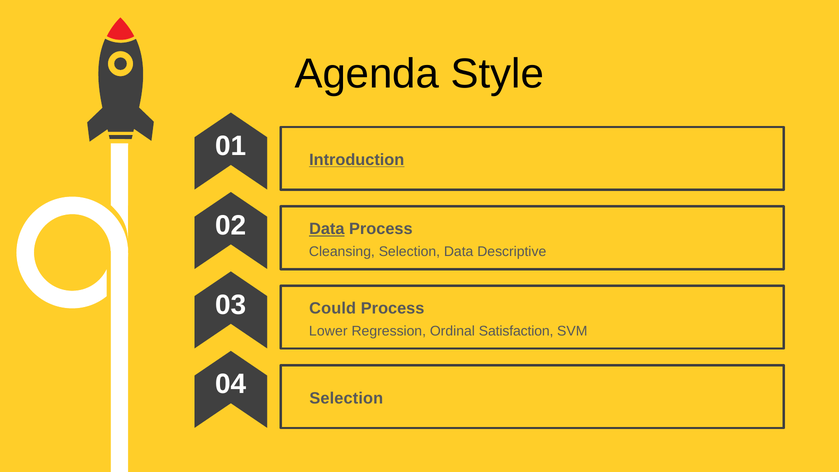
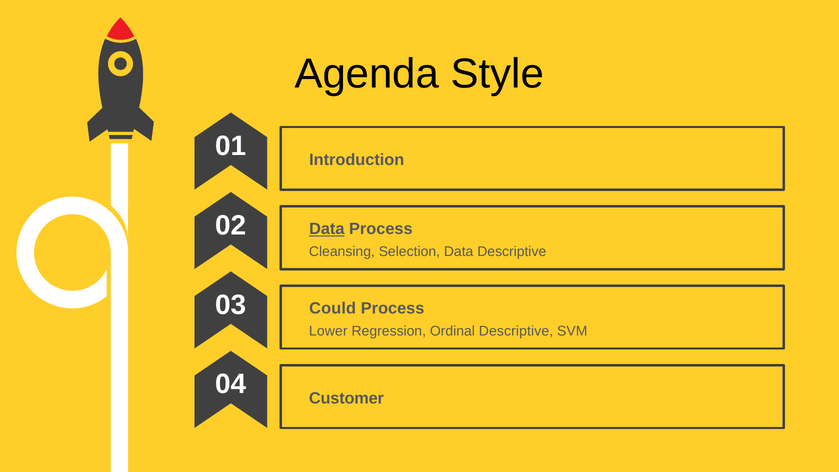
Introduction underline: present -> none
Ordinal Satisfaction: Satisfaction -> Descriptive
Selection at (346, 398): Selection -> Customer
